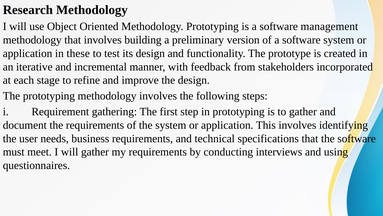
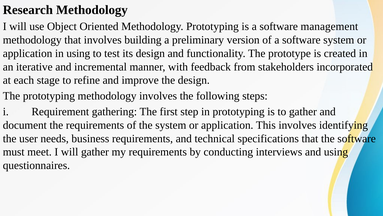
in these: these -> using
